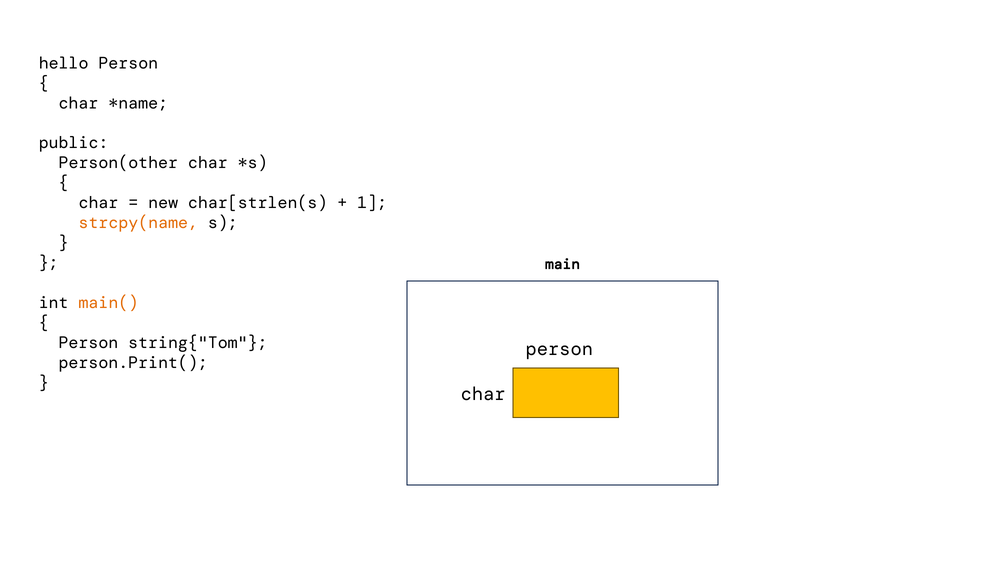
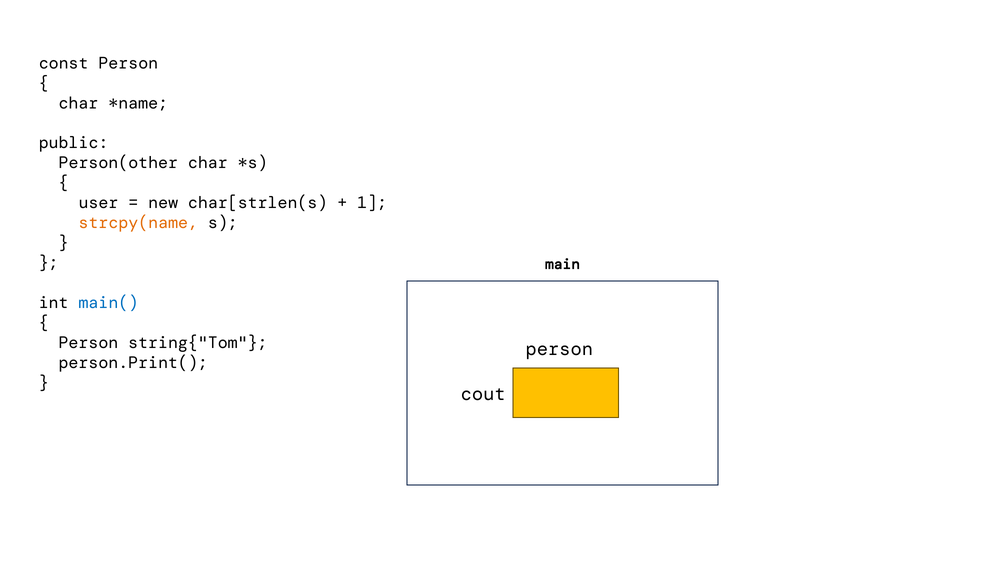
hello: hello -> const
char at (98, 203): char -> user
main( colour: orange -> blue
char at (483, 394): char -> cout
